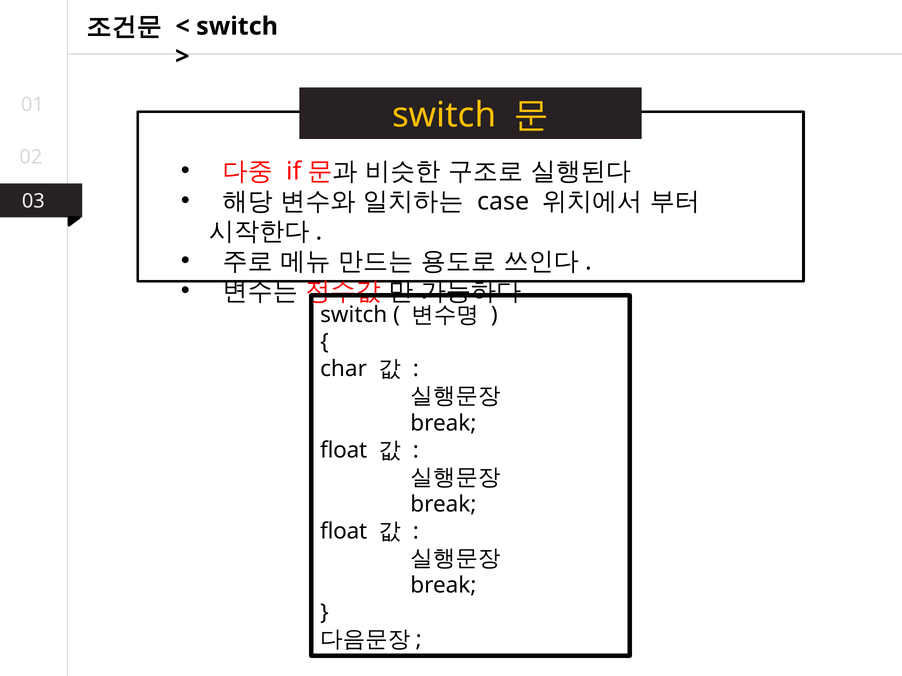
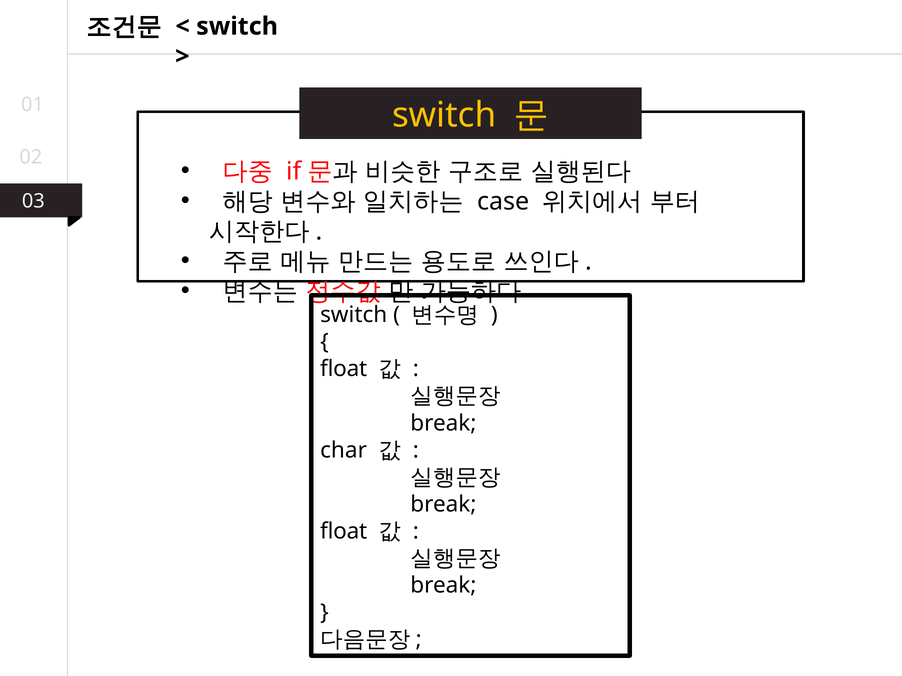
char at (344, 369): char -> float
float at (344, 450): float -> char
